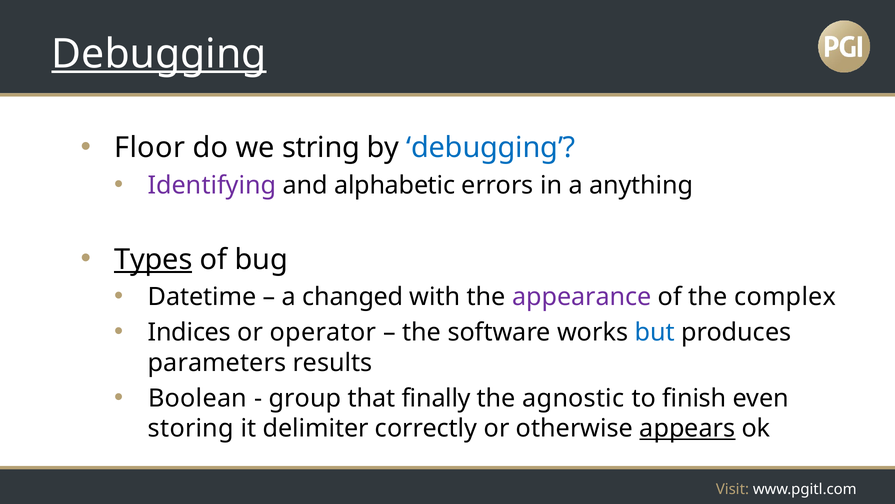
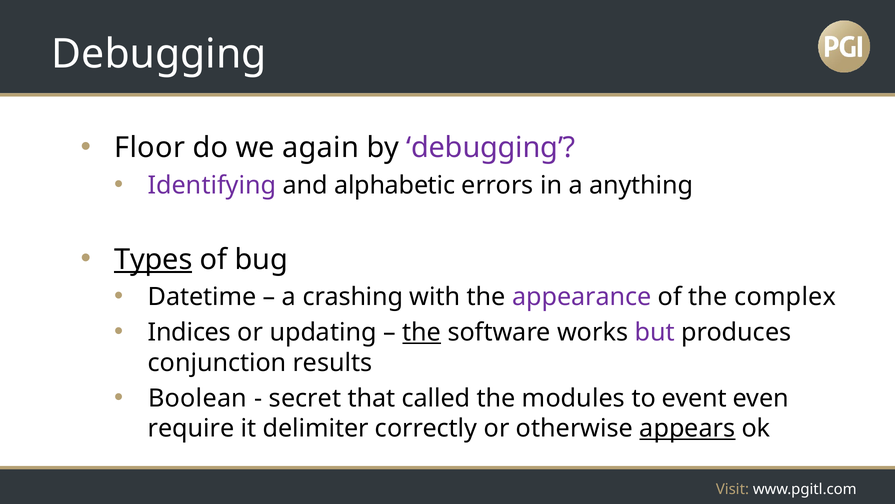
Debugging at (159, 54) underline: present -> none
string: string -> again
debugging at (491, 148) colour: blue -> purple
changed: changed -> crashing
operator: operator -> updating
the at (422, 332) underline: none -> present
but colour: blue -> purple
parameters: parameters -> conjunction
group: group -> secret
finally: finally -> called
agnostic: agnostic -> modules
finish: finish -> event
storing: storing -> require
